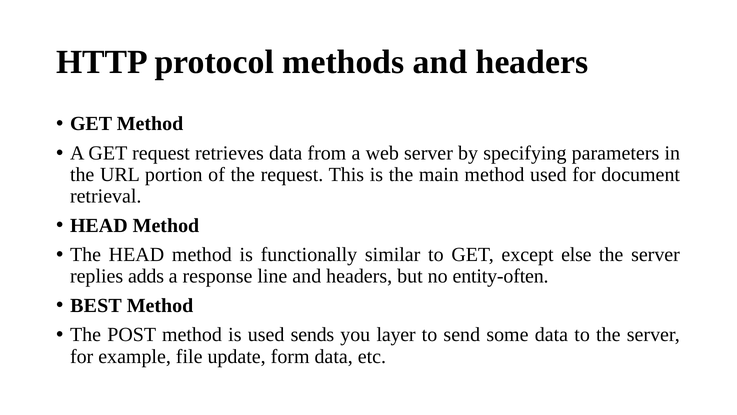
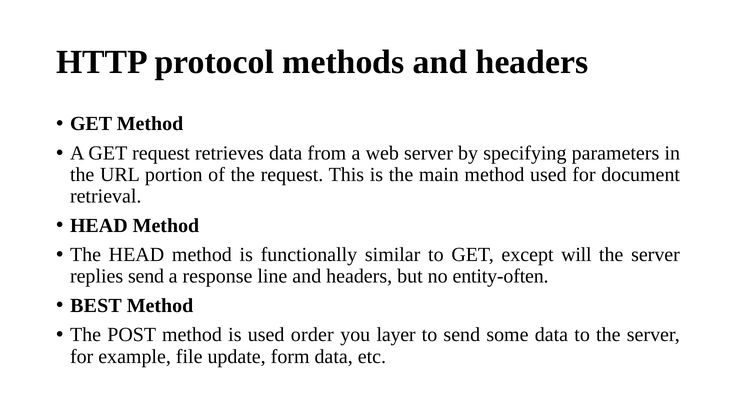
else: else -> will
replies adds: adds -> send
sends: sends -> order
